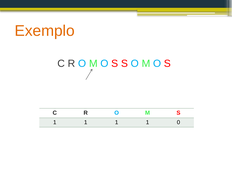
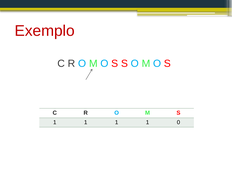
Exemplo colour: orange -> red
